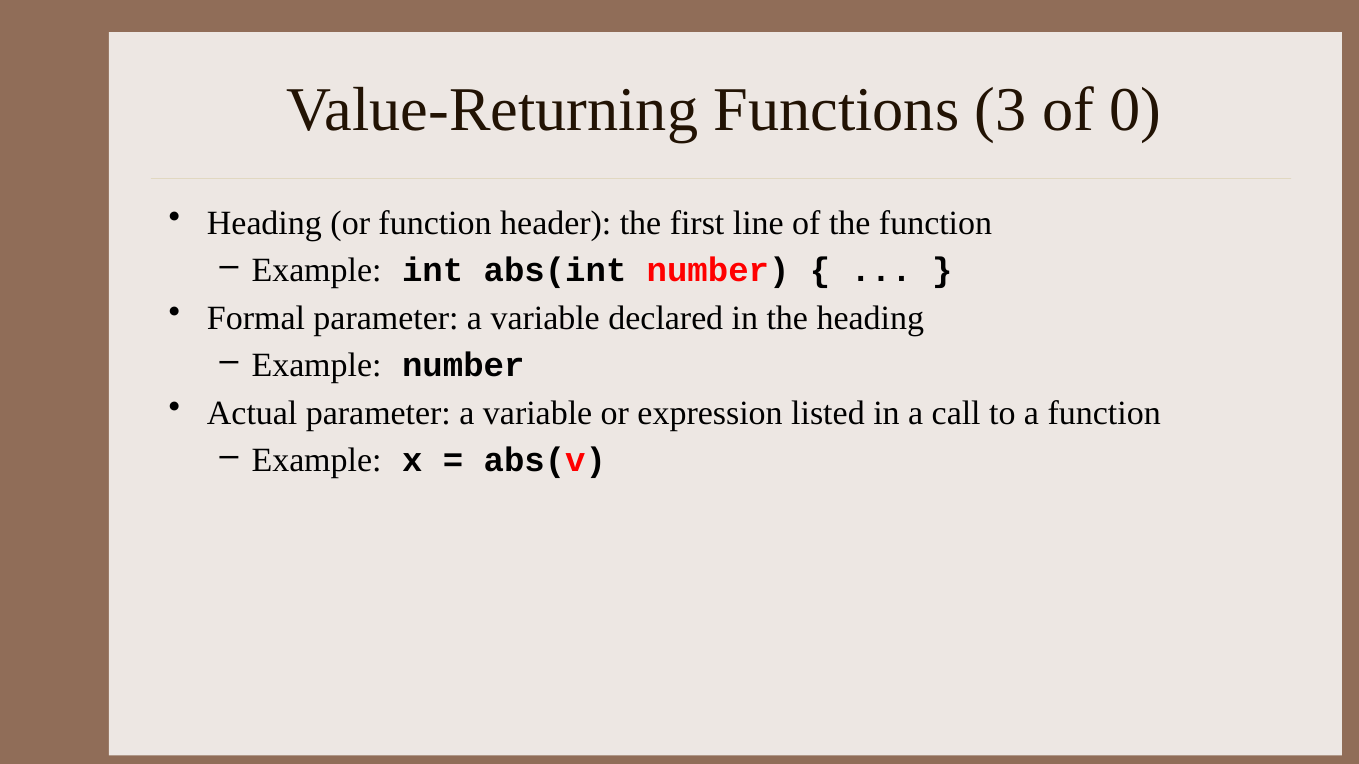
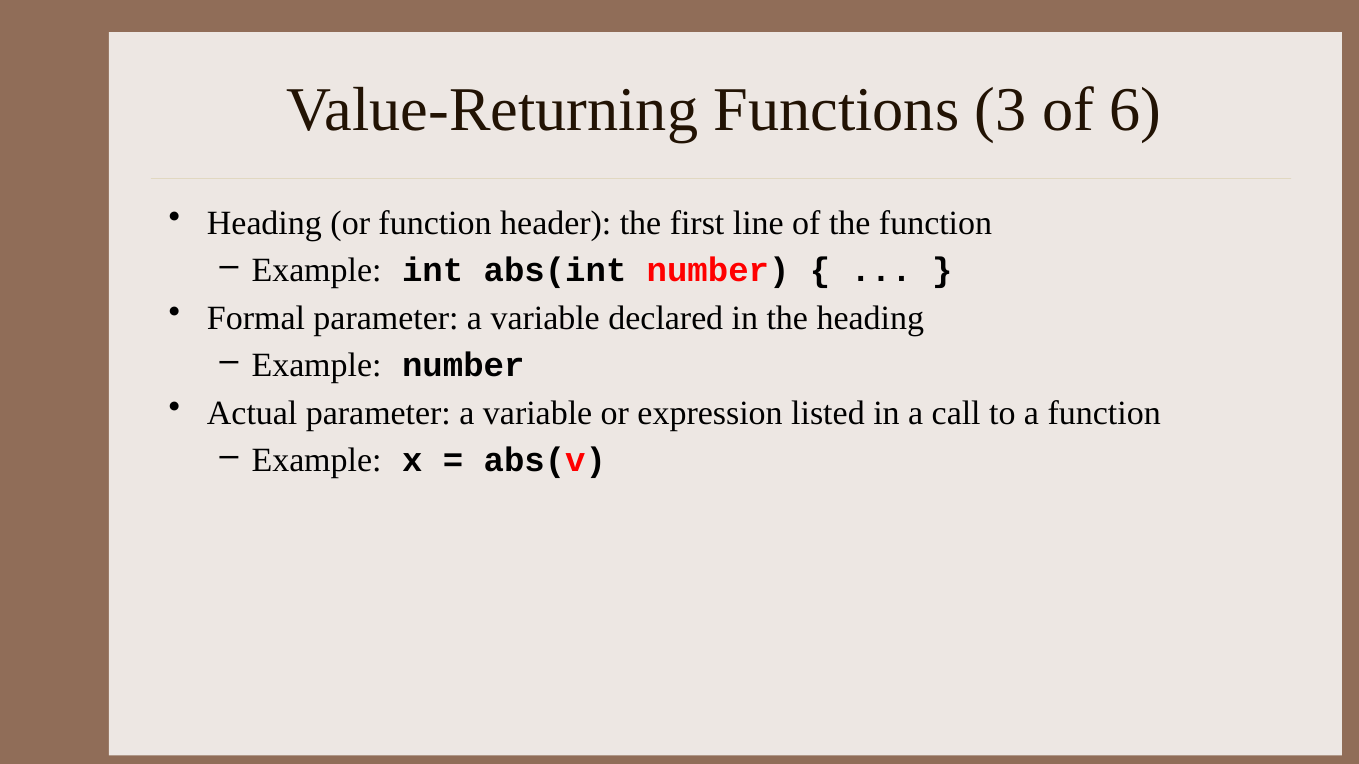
0: 0 -> 6
